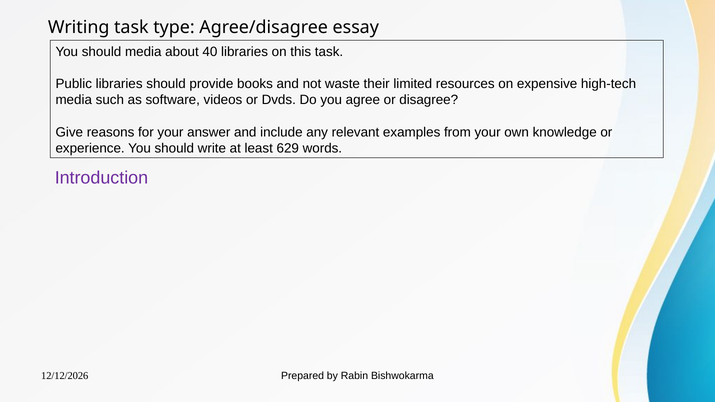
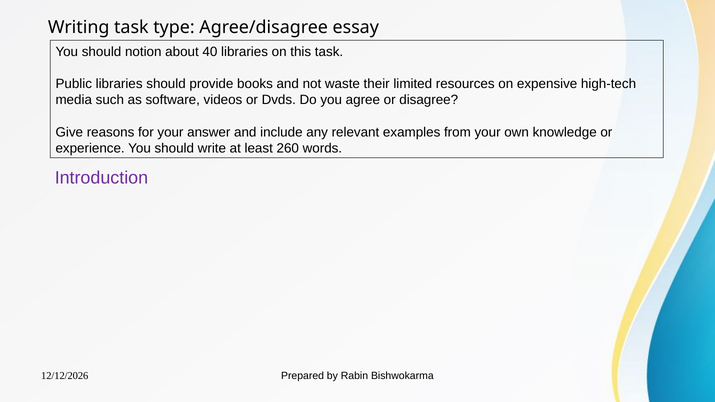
should media: media -> notion
629: 629 -> 260
